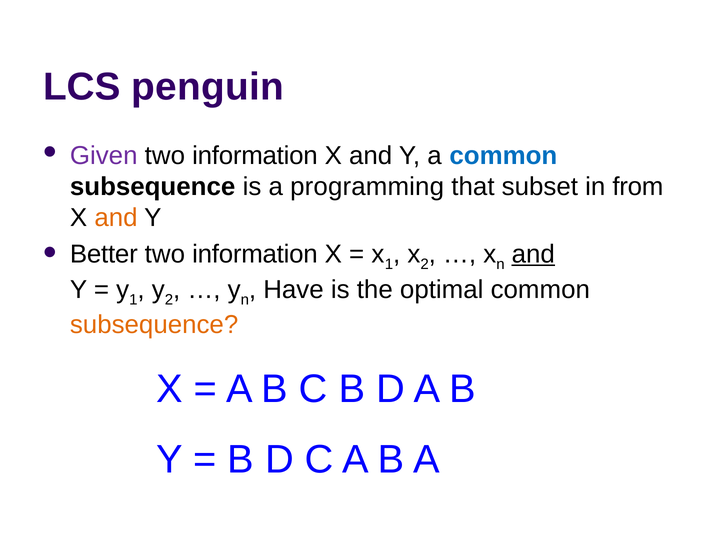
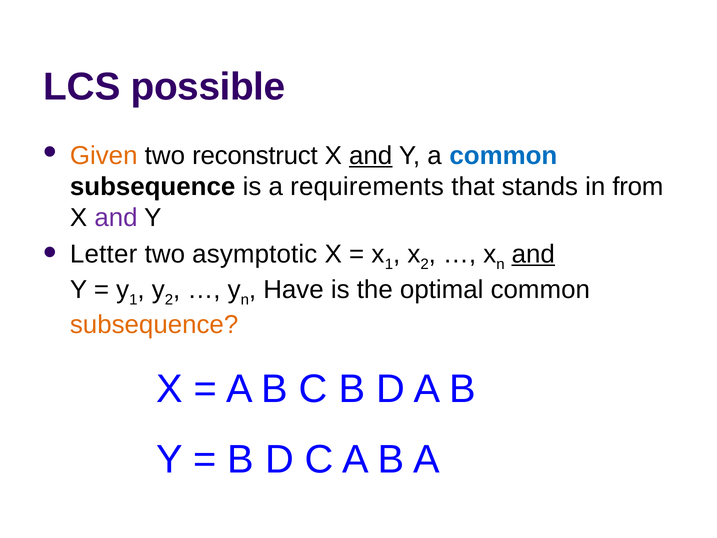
penguin: penguin -> possible
Given colour: purple -> orange
information at (255, 156): information -> reconstruct
and at (371, 156) underline: none -> present
programming: programming -> requirements
subset: subset -> stands
and at (116, 218) colour: orange -> purple
Better: Better -> Letter
information at (255, 254): information -> asymptotic
